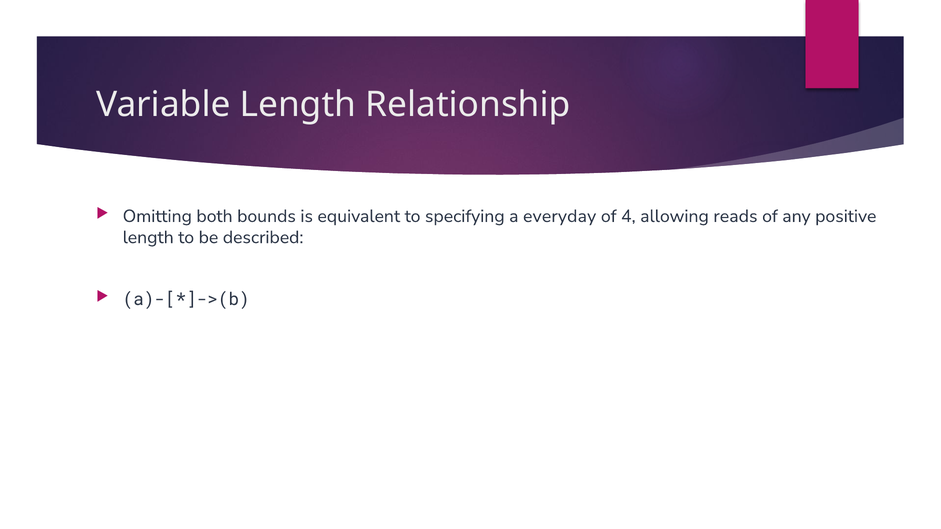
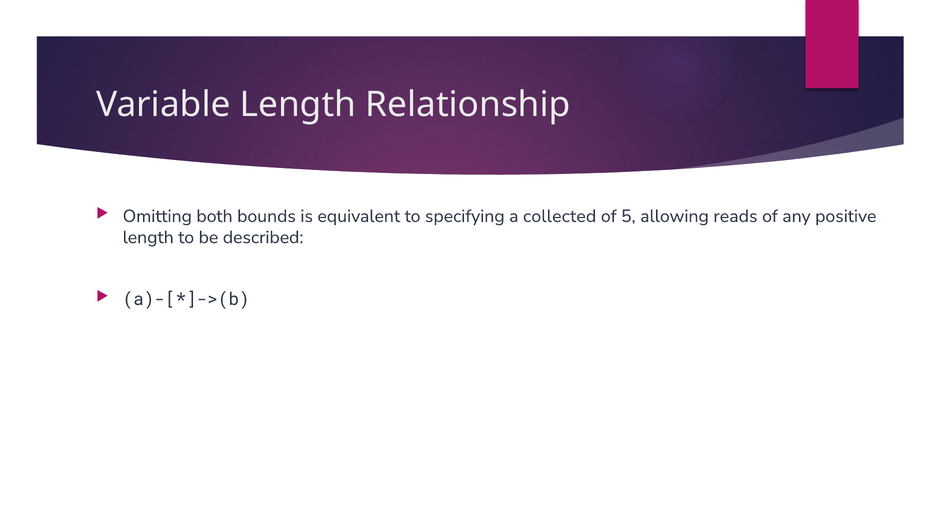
everyday: everyday -> collected
4: 4 -> 5
